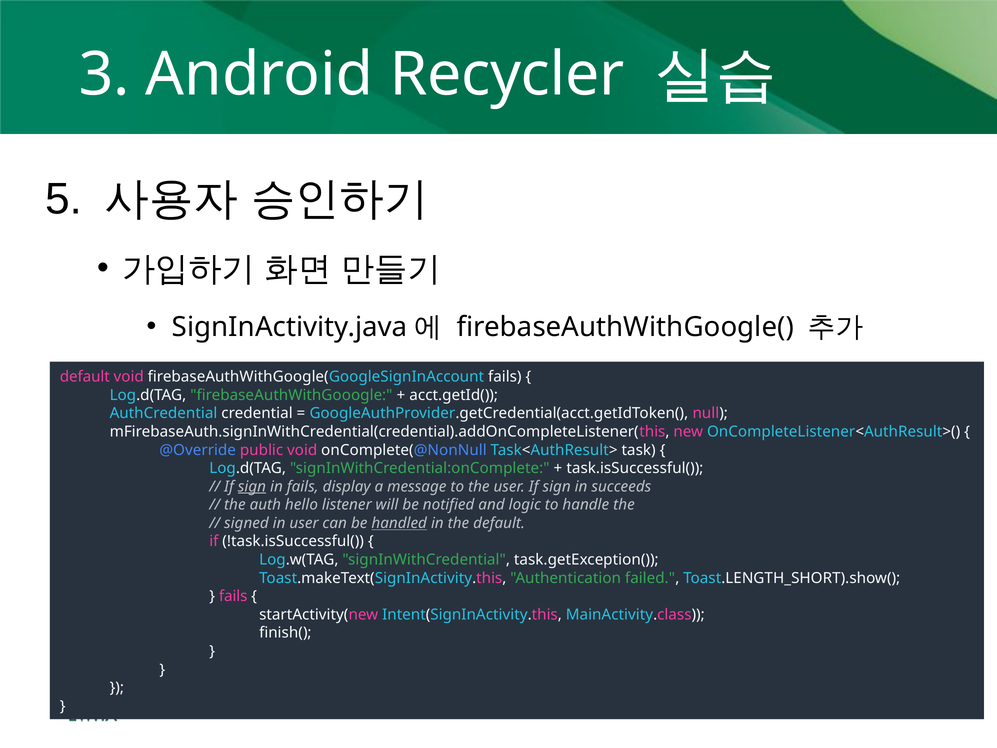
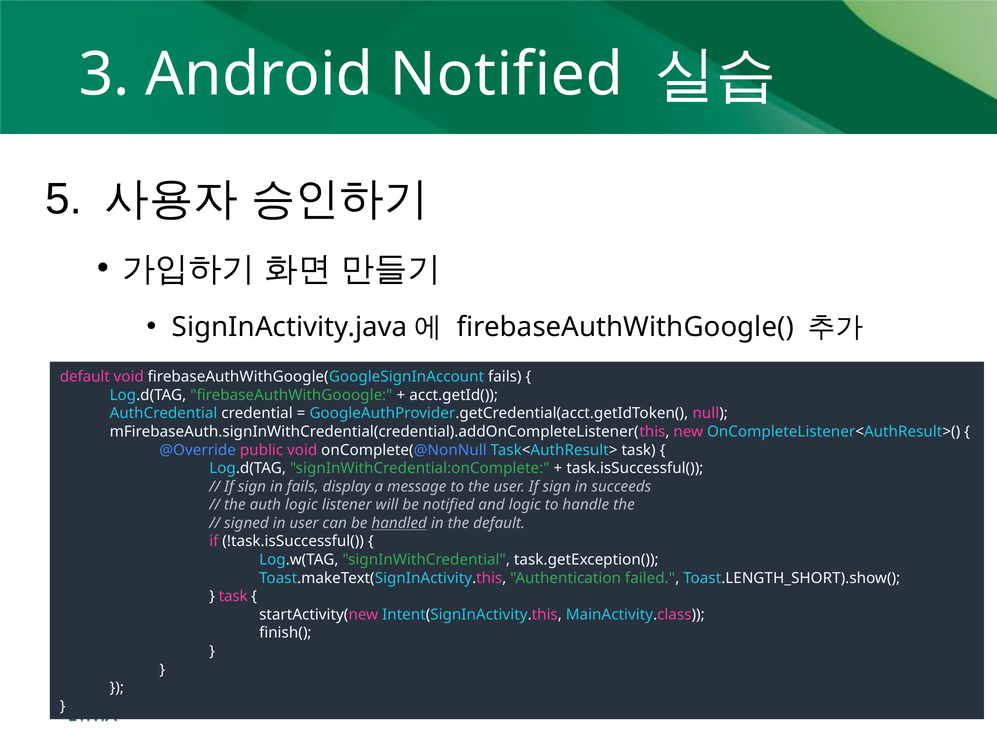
Android Recycler: Recycler -> Notified
sign at (252, 486) underline: present -> none
auth hello: hello -> logic
fails at (233, 596): fails -> task
